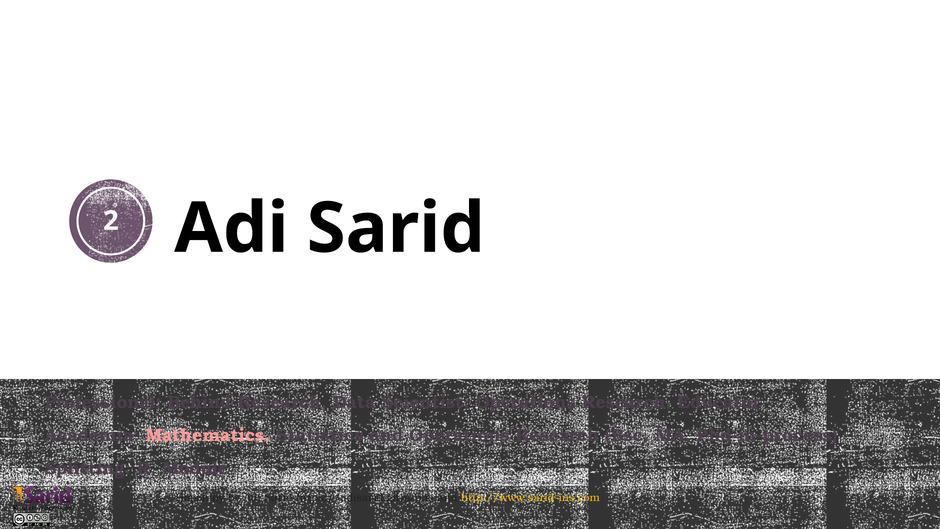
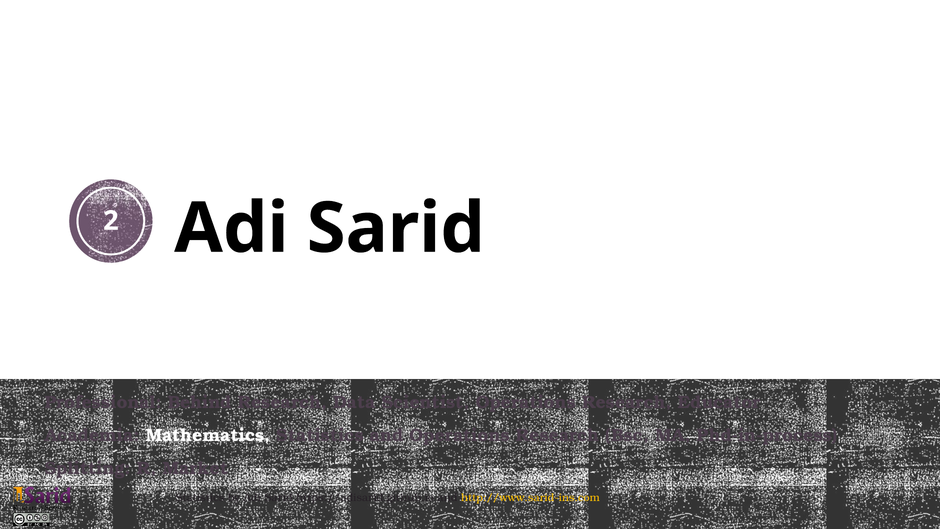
Mathematics colour: pink -> white
Module: Module -> Market
Hopefully at (200, 498): Hopefully -> Statistics
